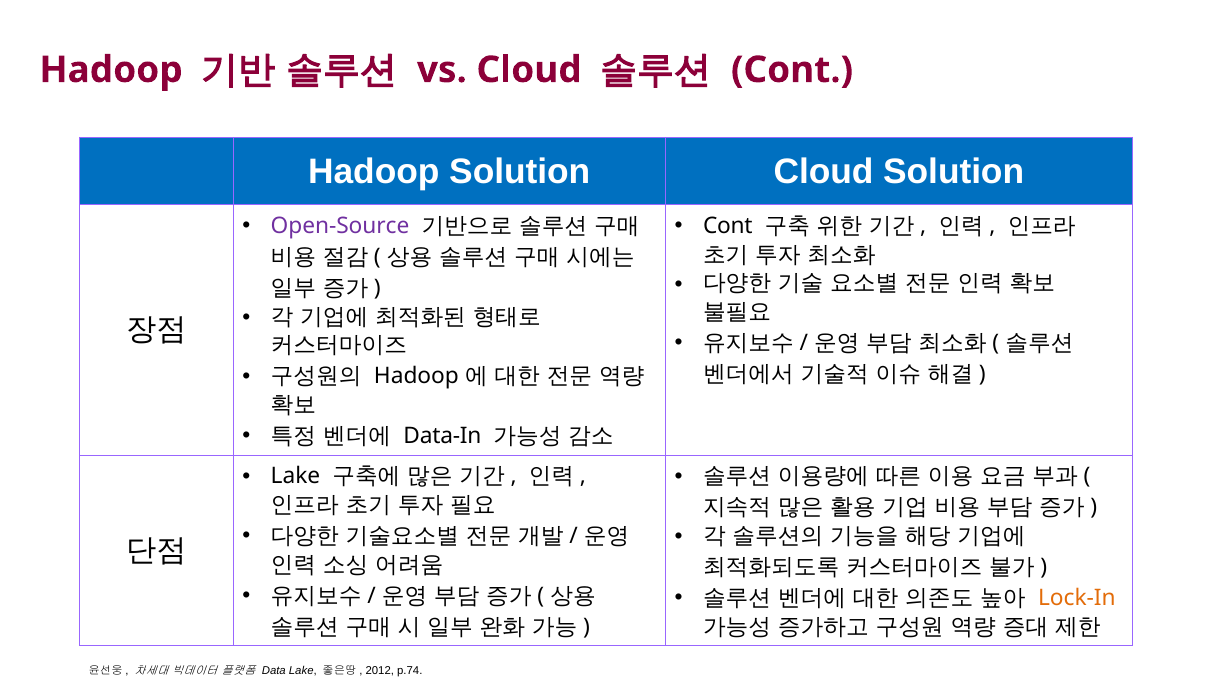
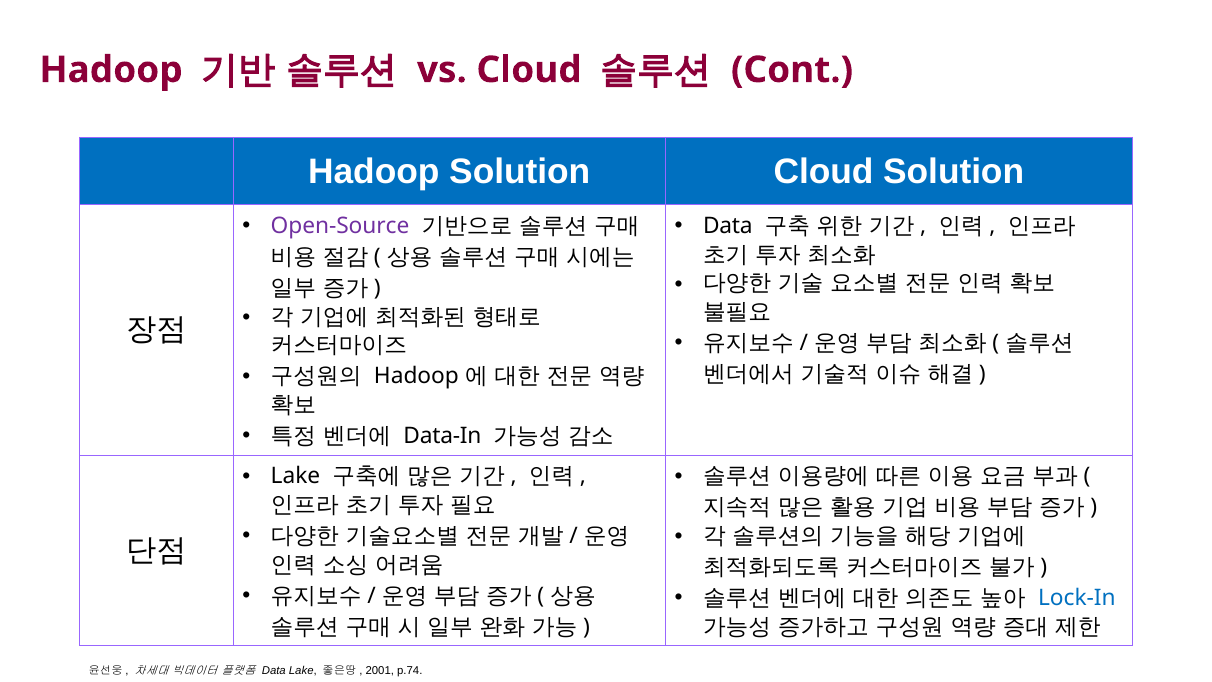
Cont at (728, 226): Cont -> Data
Lock-In colour: orange -> blue
2012: 2012 -> 2001
